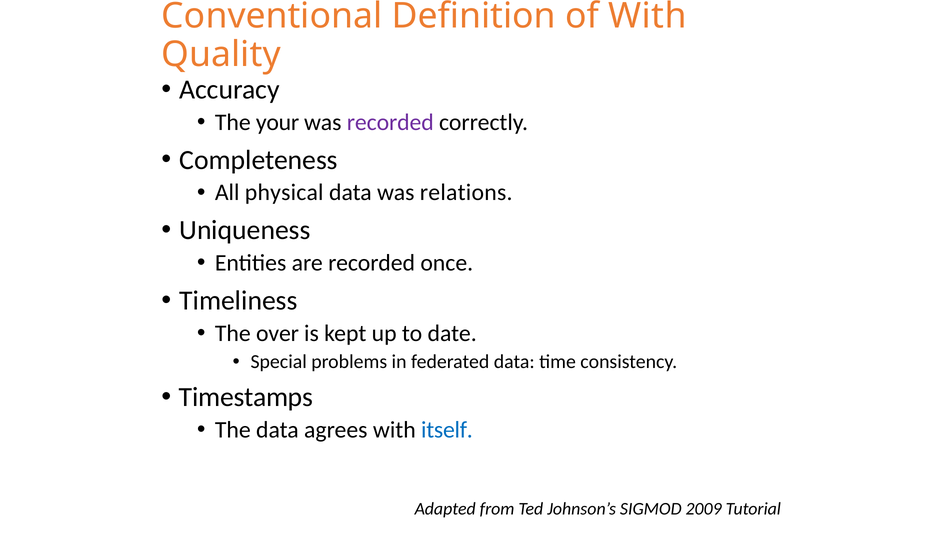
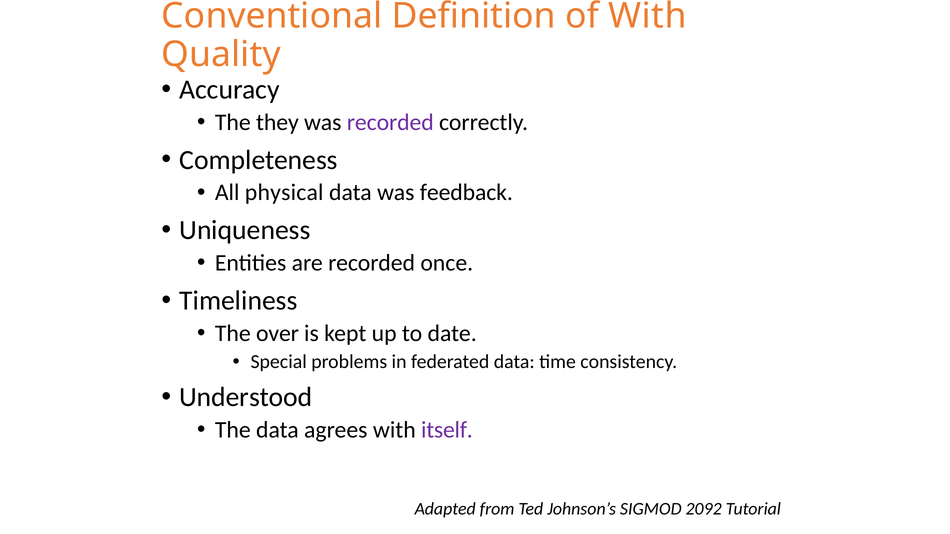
your: your -> they
relations: relations -> feedback
Timestamps: Timestamps -> Understood
itself colour: blue -> purple
2009: 2009 -> 2092
